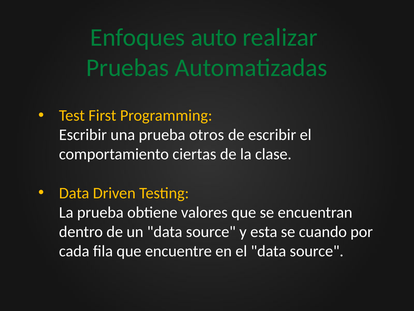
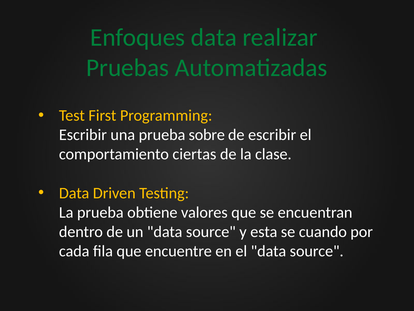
Enfoques auto: auto -> data
otros: otros -> sobre
